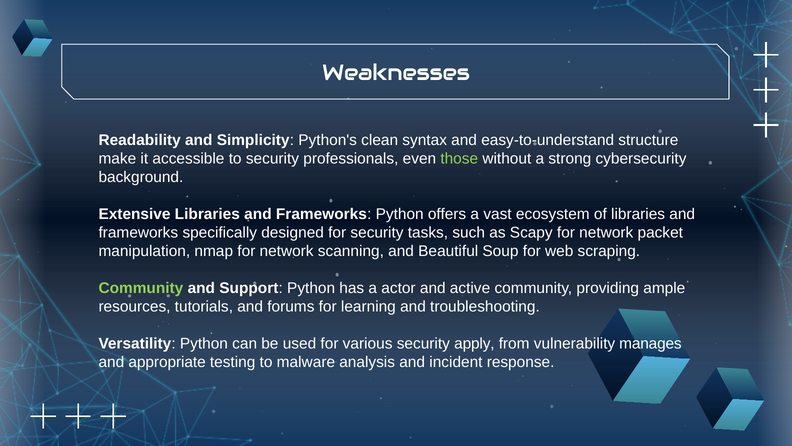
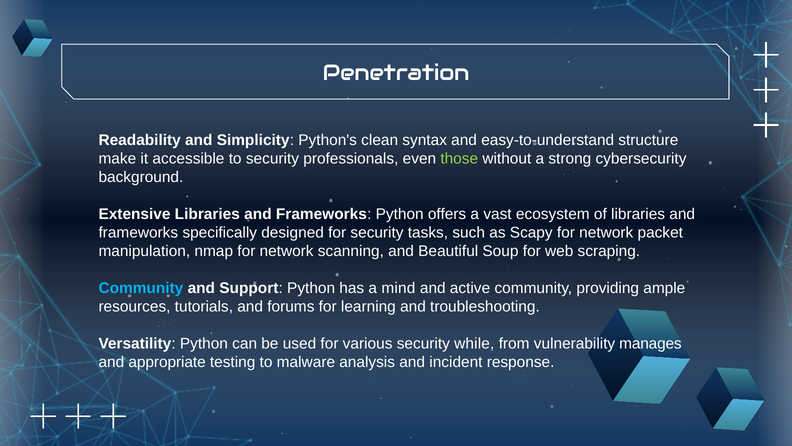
Weaknesses: Weaknesses -> Penetration
Community at (141, 288) colour: light green -> light blue
actor: actor -> mind
apply: apply -> while
